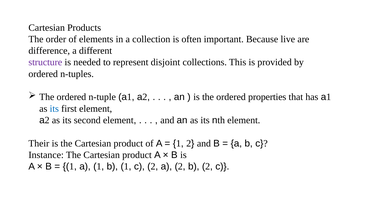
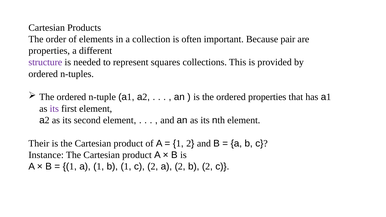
live: live -> pair
difference at (49, 51): difference -> properties
disjoint: disjoint -> squares
its at (54, 109) colour: blue -> purple
